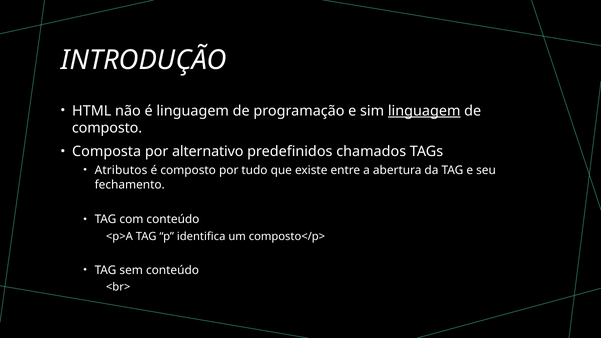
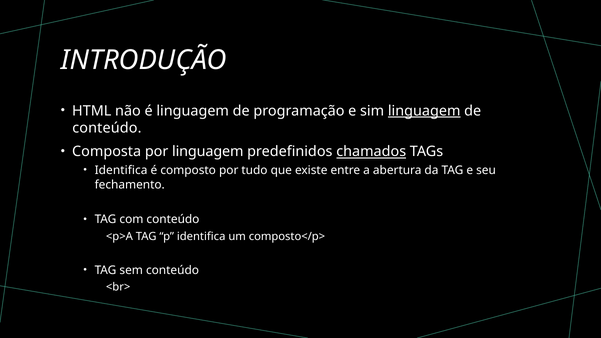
composto at (107, 128): composto -> conteúdo
por alternativo: alternativo -> linguagem
chamados underline: none -> present
Atributos at (121, 170): Atributos -> Identifica
